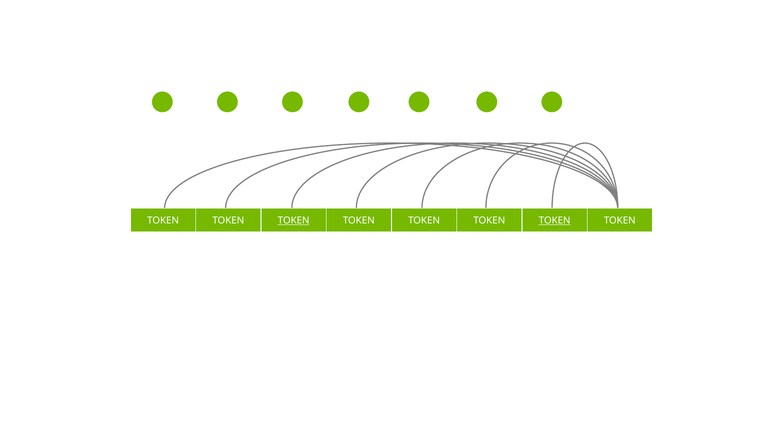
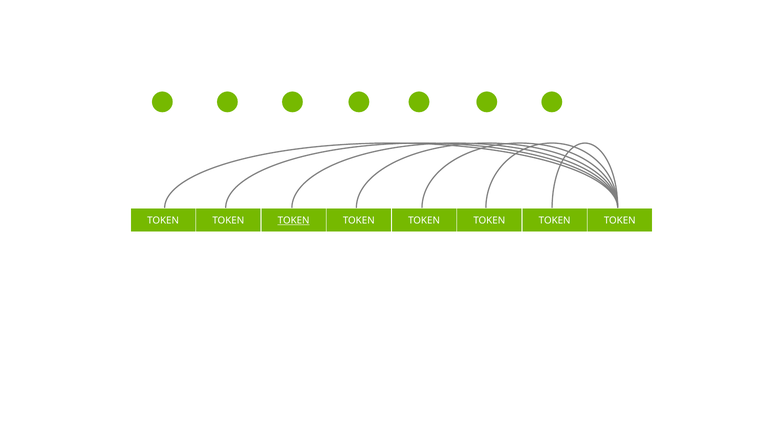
TOKEN at (555, 221) underline: present -> none
